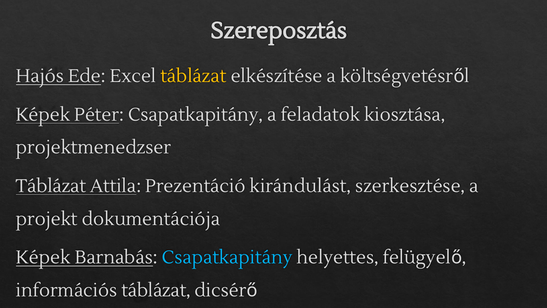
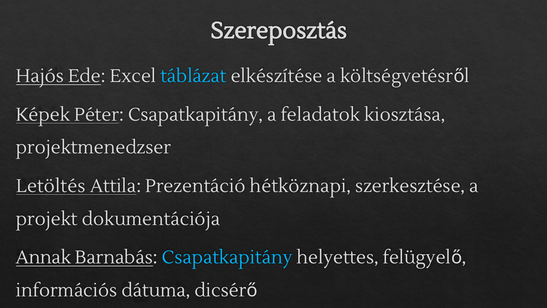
táblázat at (193, 76) colour: yellow -> light blue
Táblázat at (51, 186): Táblázat -> Letöltés
kirándulást: kirándulást -> hétköznapi
Képek at (43, 257): Képek -> Annak
információs táblázat: táblázat -> dátuma
